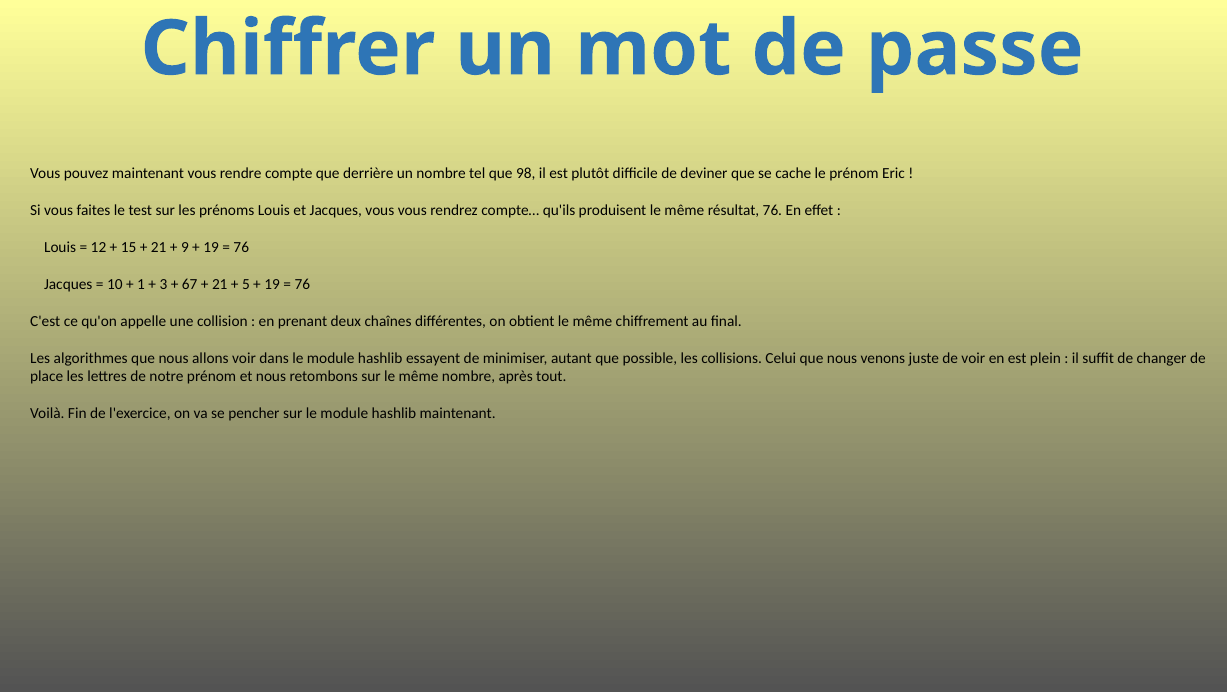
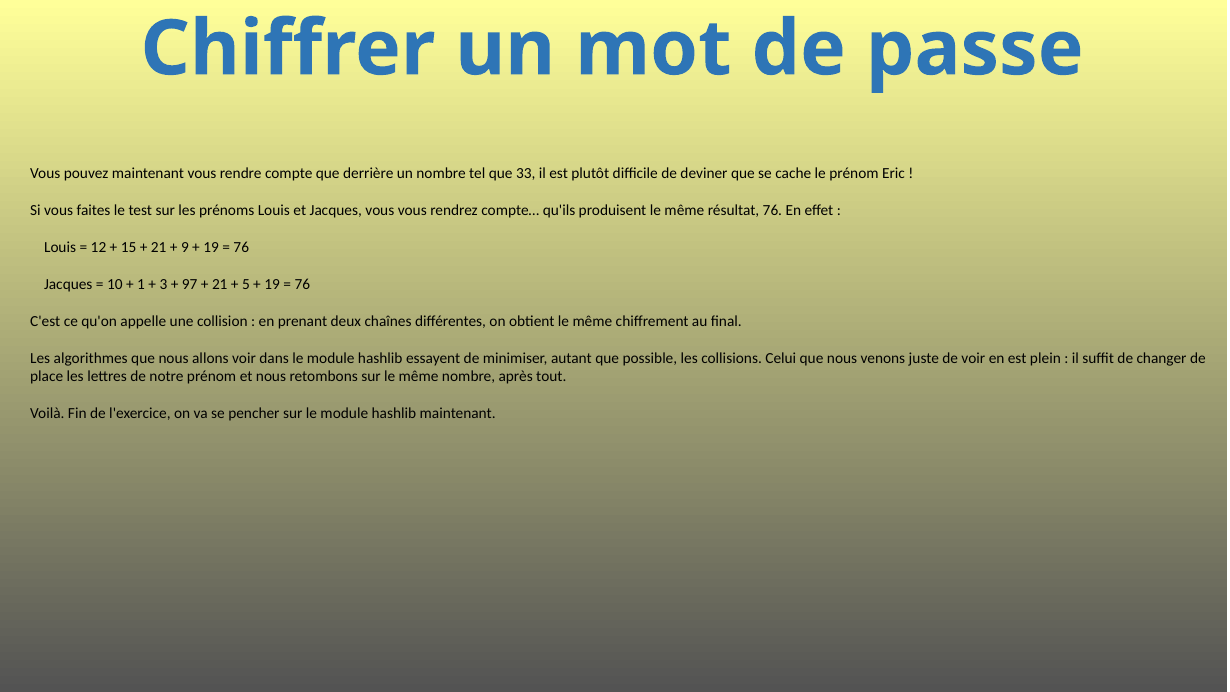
98: 98 -> 33
67: 67 -> 97
